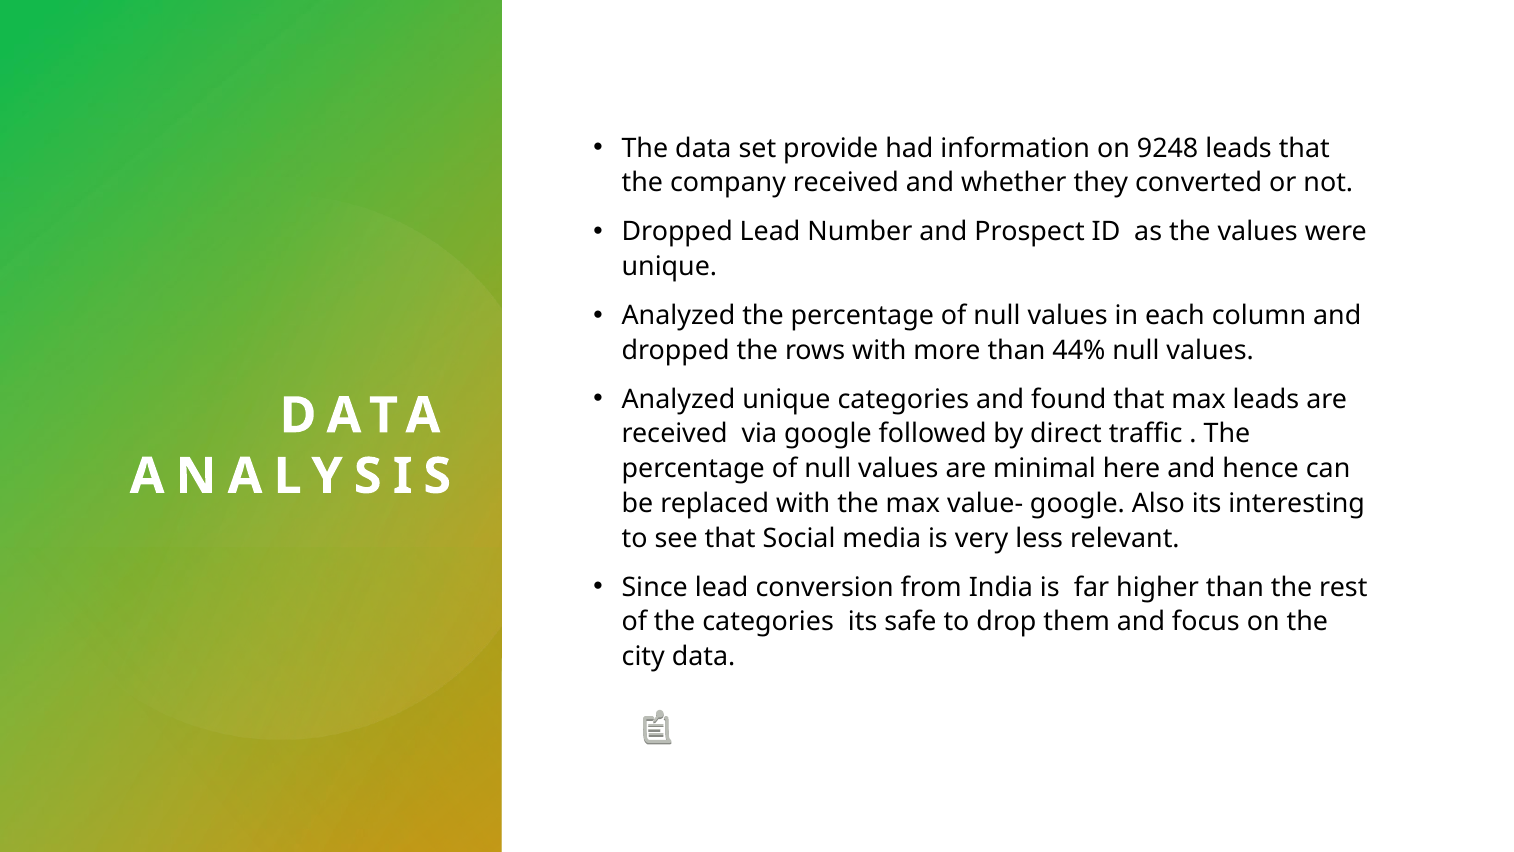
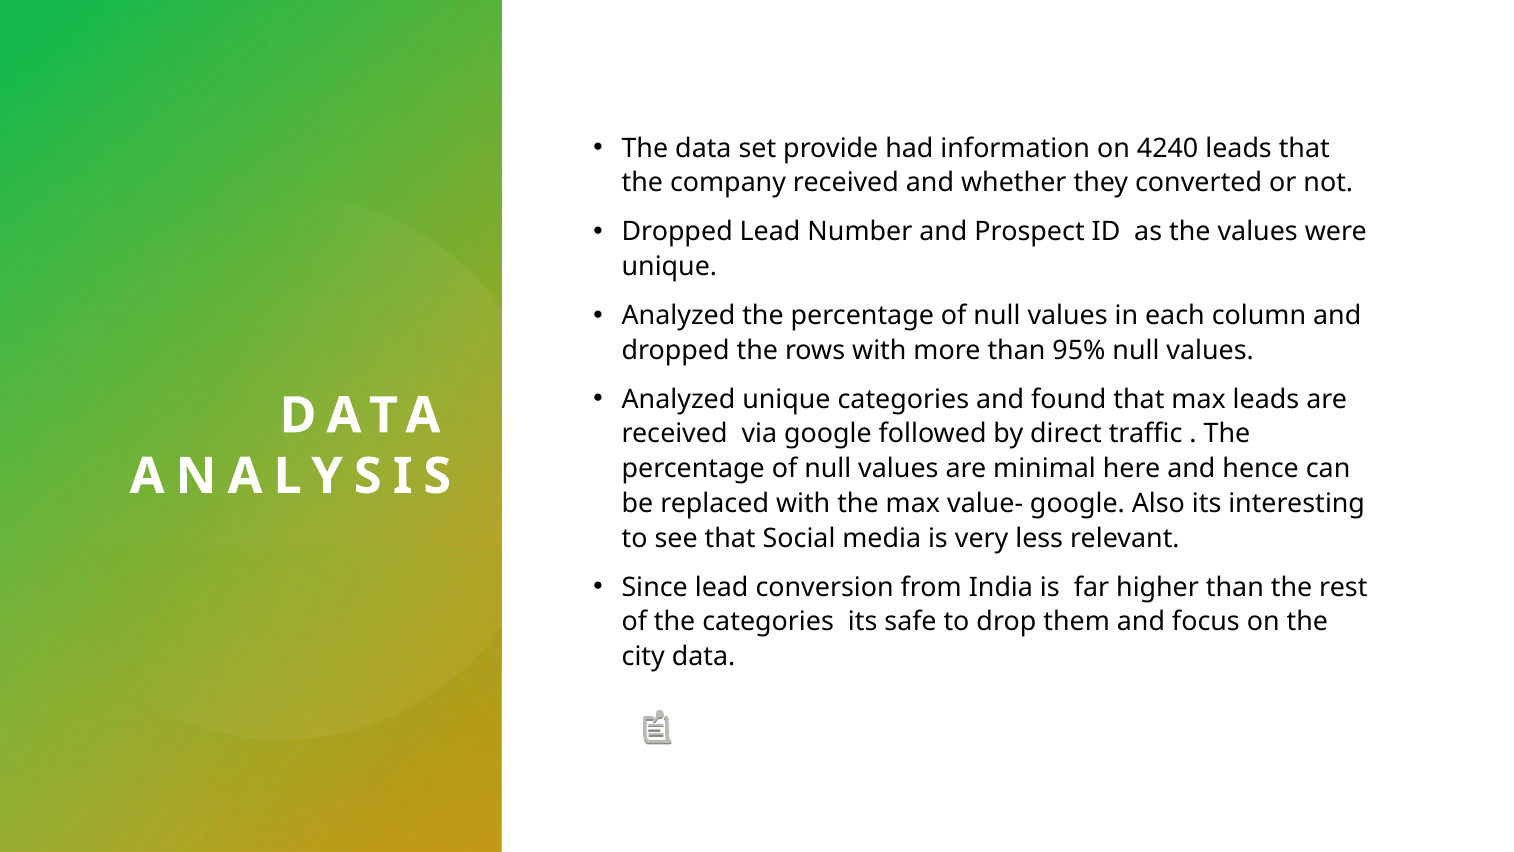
9248: 9248 -> 4240
44%: 44% -> 95%
